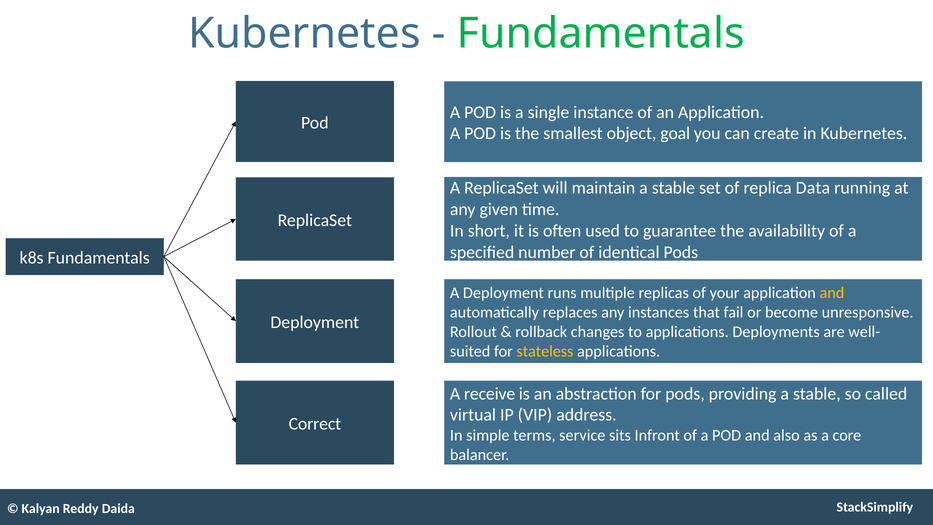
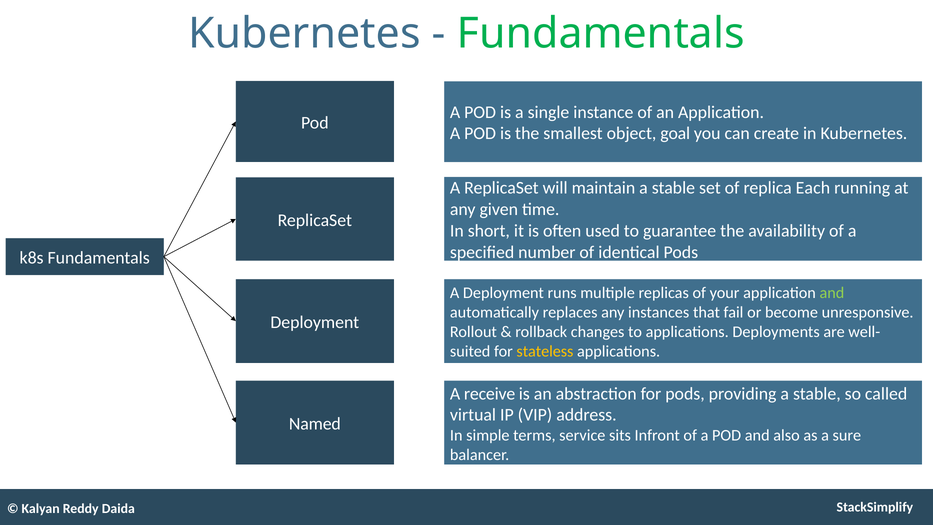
Data: Data -> Each
and at (832, 293) colour: yellow -> light green
Correct: Correct -> Named
core: core -> sure
